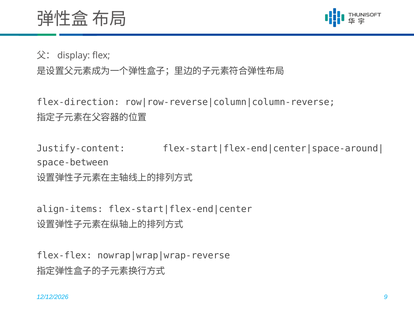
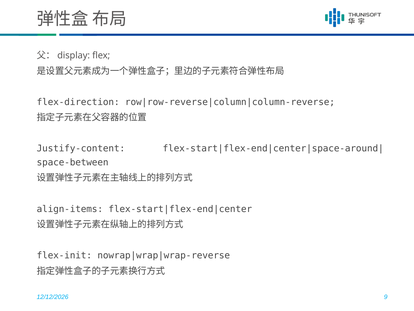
flex-flex: flex-flex -> flex-init
